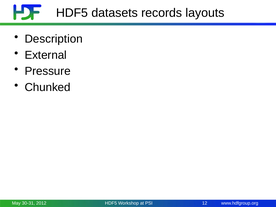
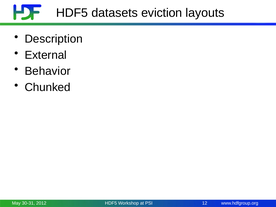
records: records -> eviction
Pressure: Pressure -> Behavior
